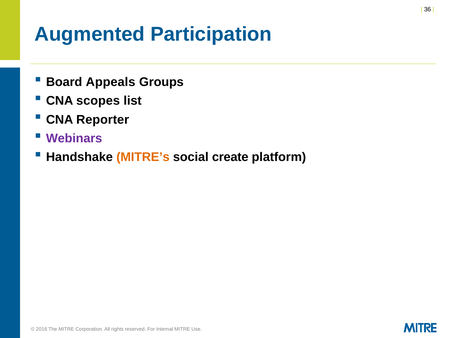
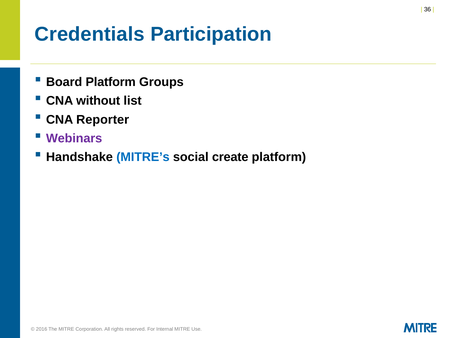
Augmented: Augmented -> Credentials
Board Appeals: Appeals -> Platform
scopes: scopes -> without
MITRE’s colour: orange -> blue
